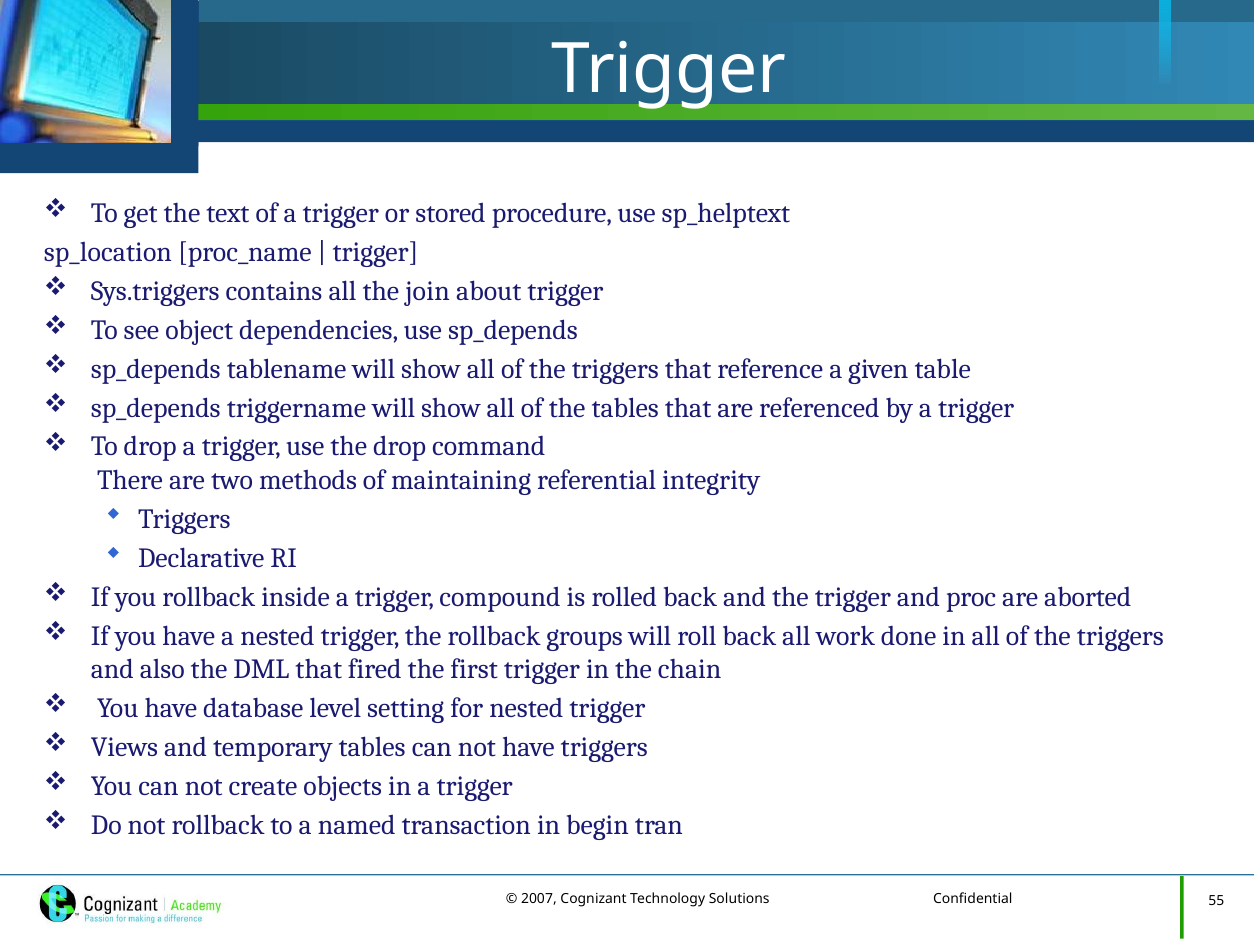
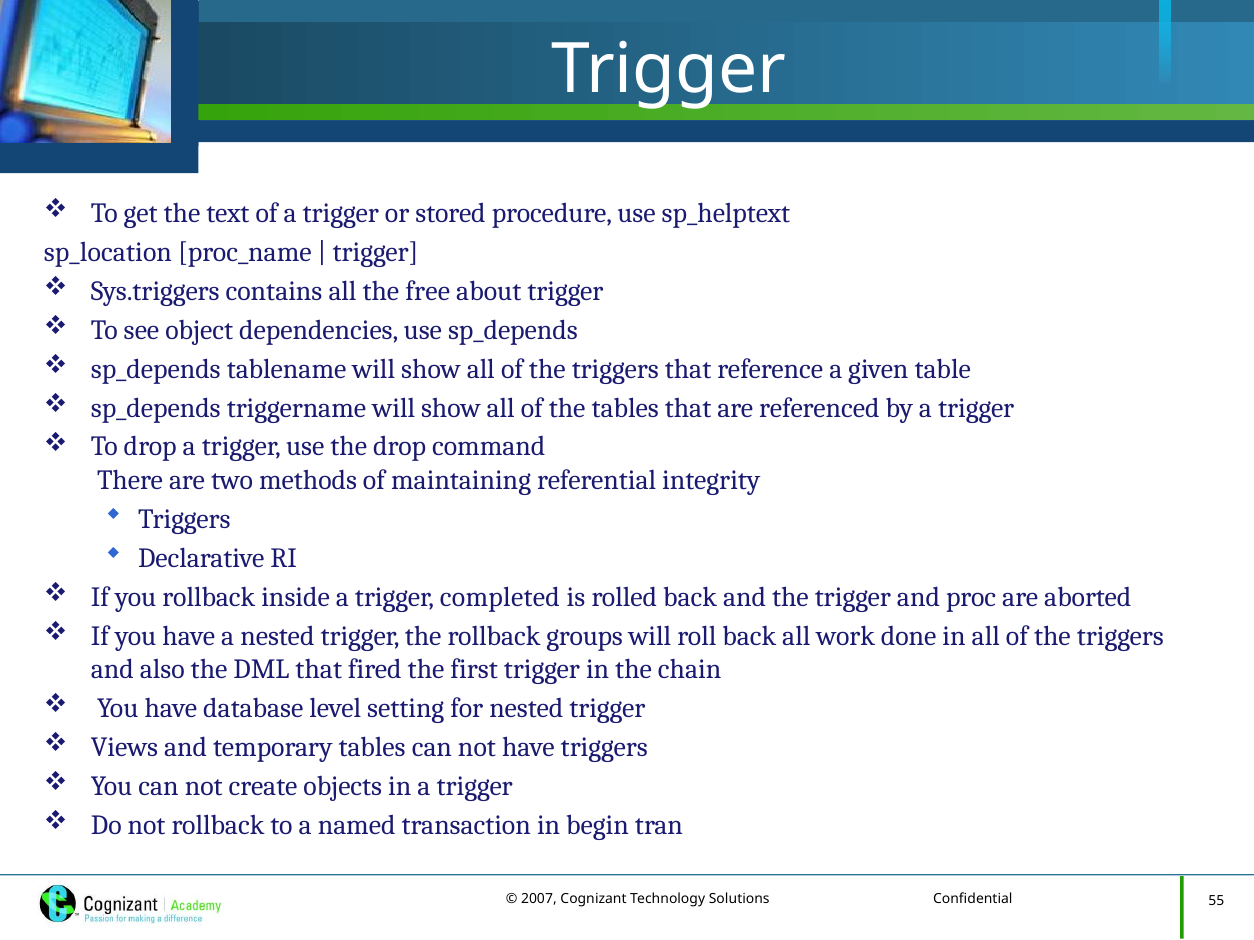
join: join -> free
compound: compound -> completed
